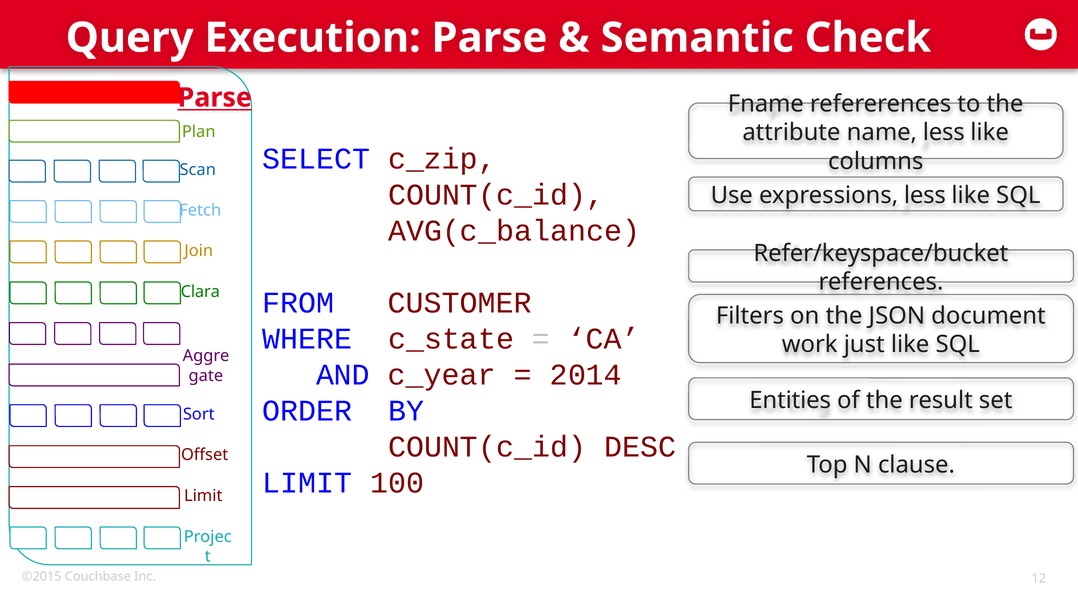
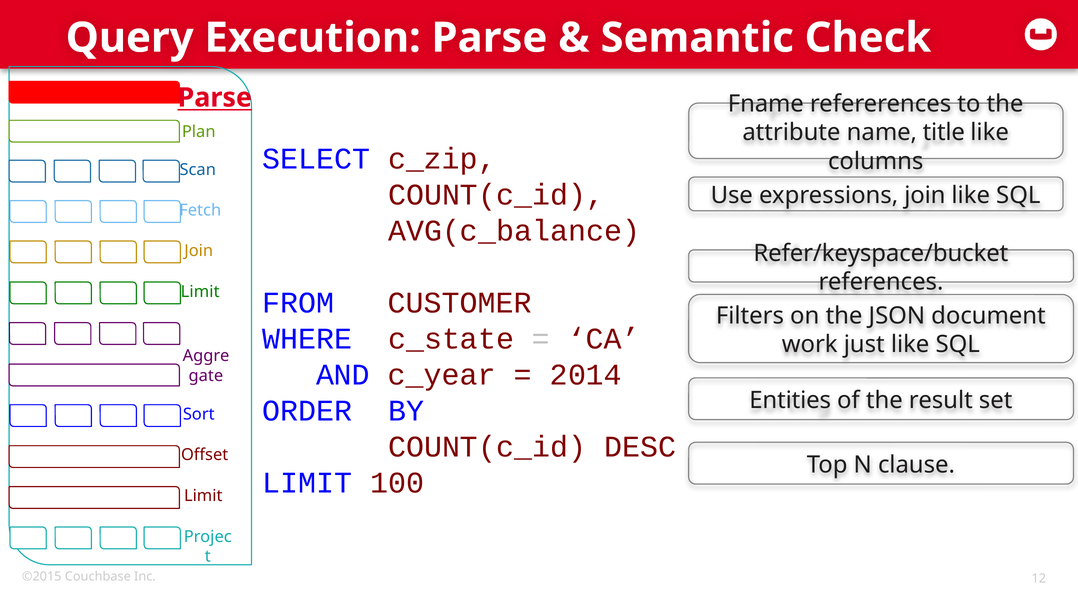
name less: less -> title
expressions less: less -> join
Clara at (200, 291): Clara -> Limit
